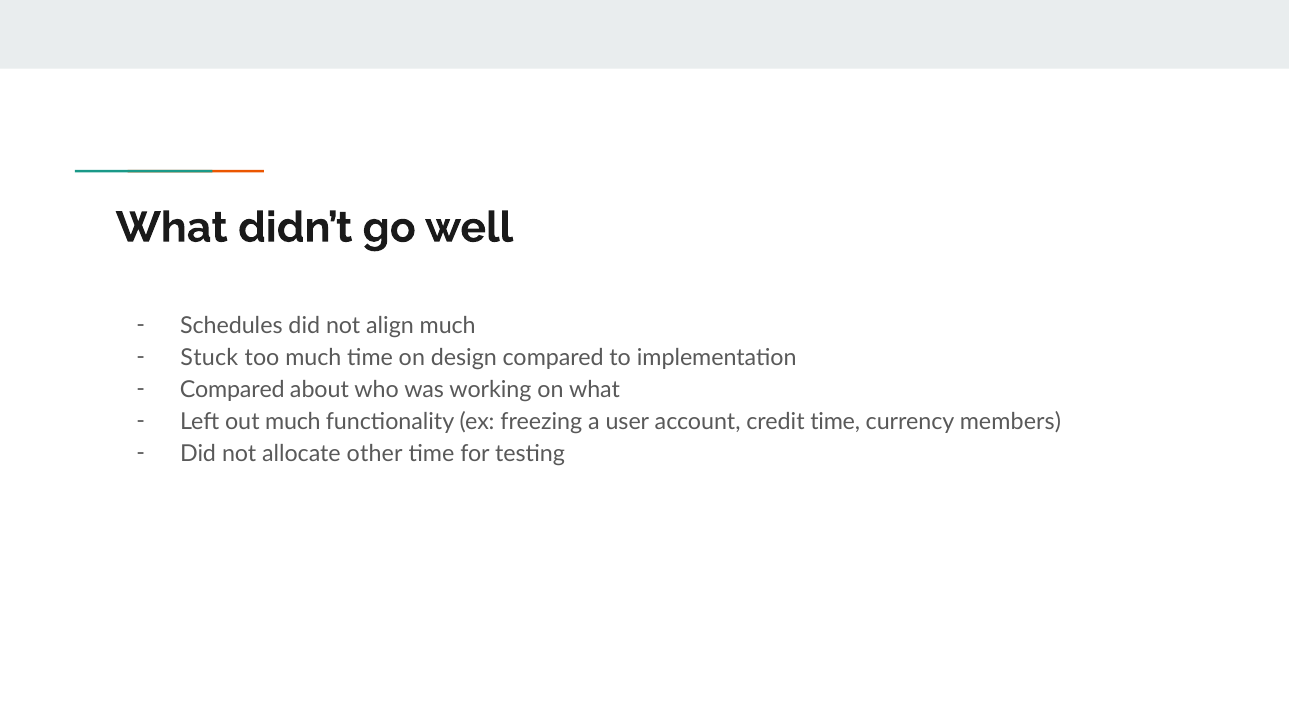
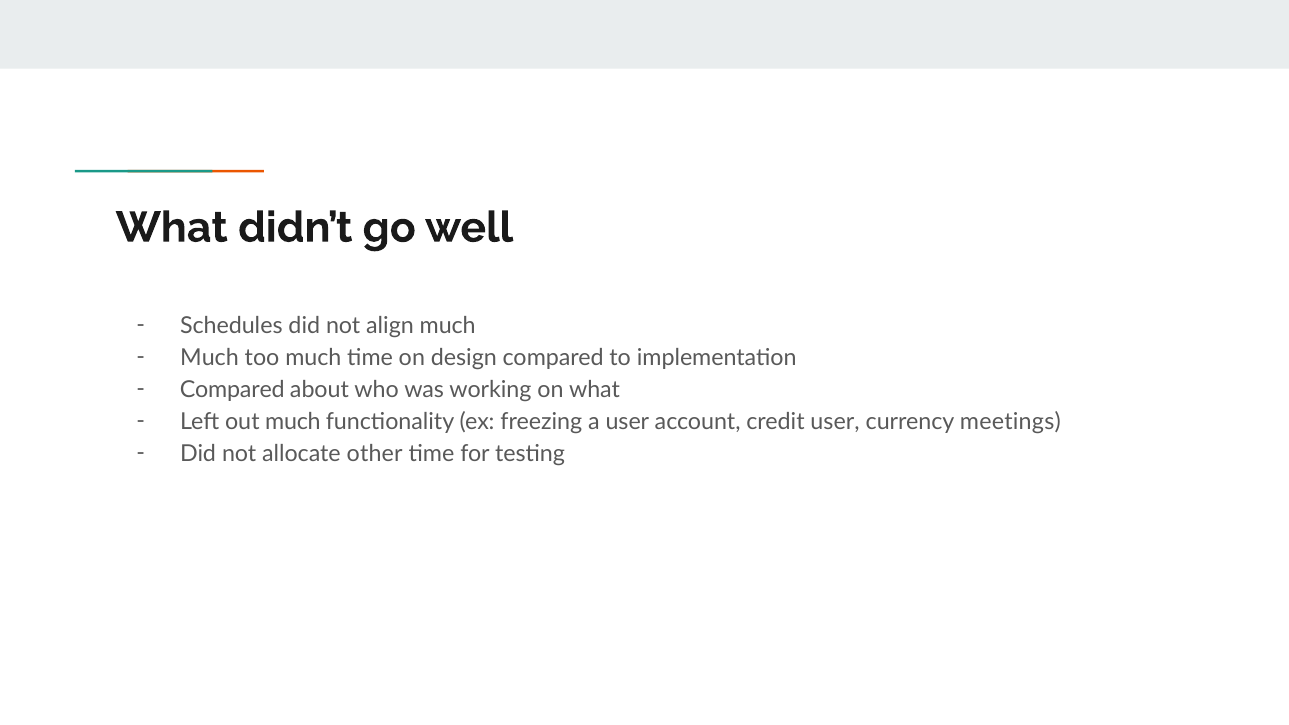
Stuck at (209, 358): Stuck -> Much
credit time: time -> user
members: members -> meetings
